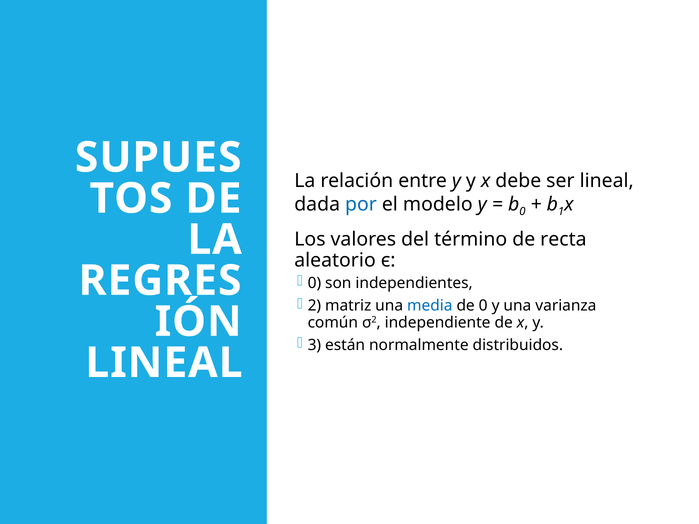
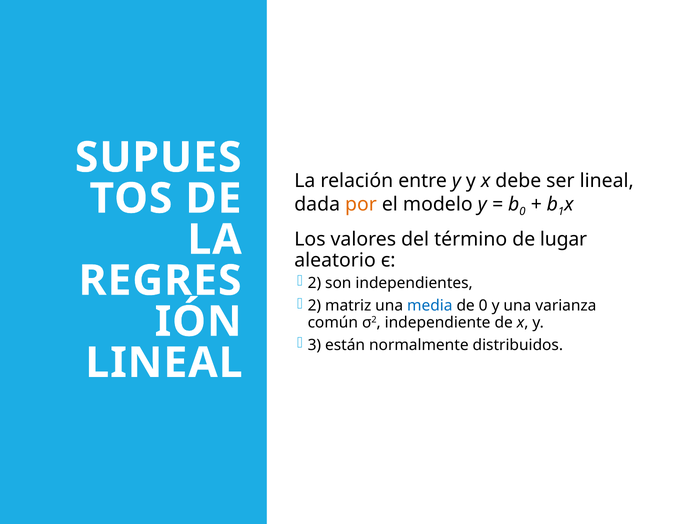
por colour: blue -> orange
recta: recta -> lugar
0 at (314, 283): 0 -> 2
